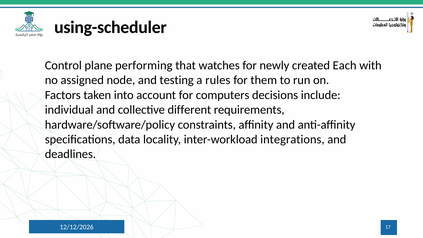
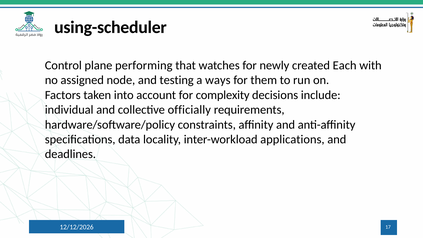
rules: rules -> ways
computers: computers -> complexity
different: different -> officially
integrations: integrations -> applications
